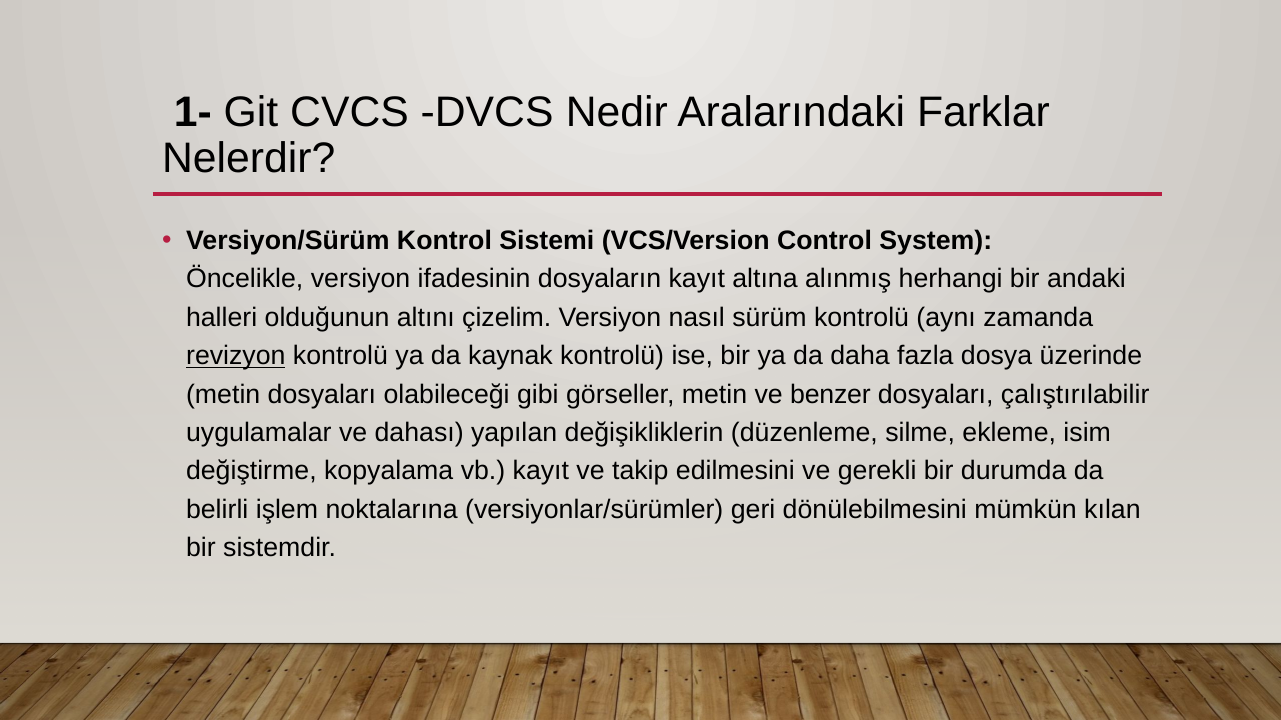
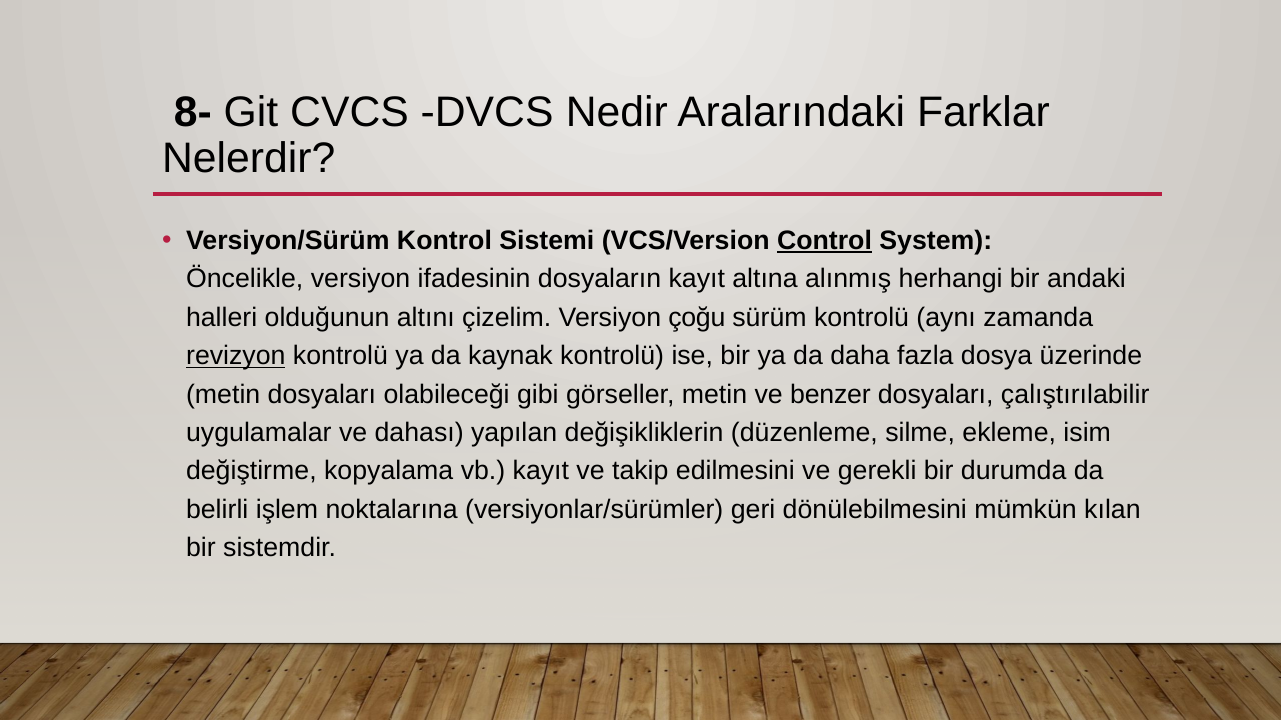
1-: 1- -> 8-
Control underline: none -> present
nasıl: nasıl -> çoğu
